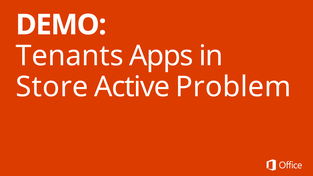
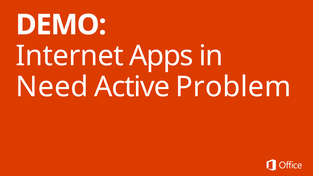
Tenants: Tenants -> Internet
Store: Store -> Need
